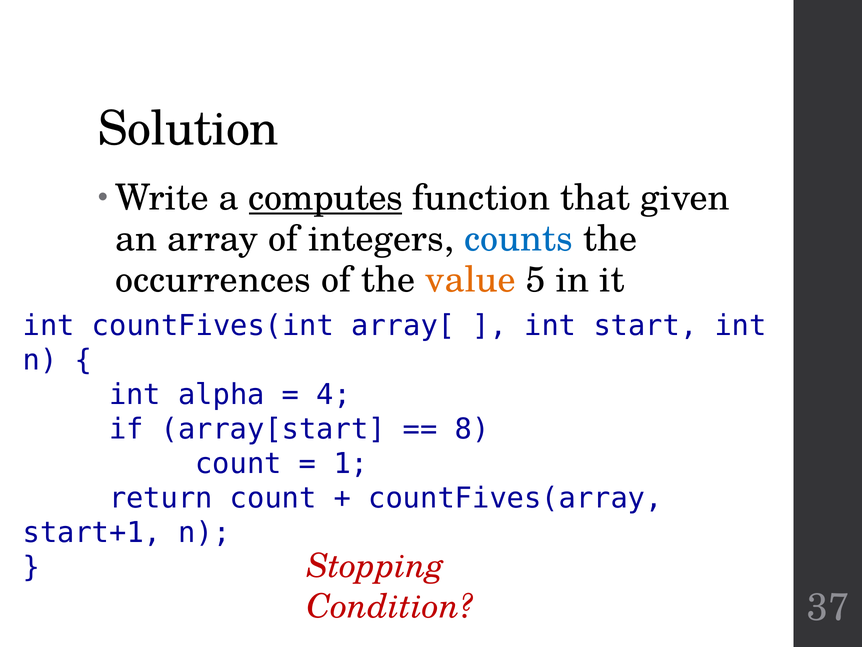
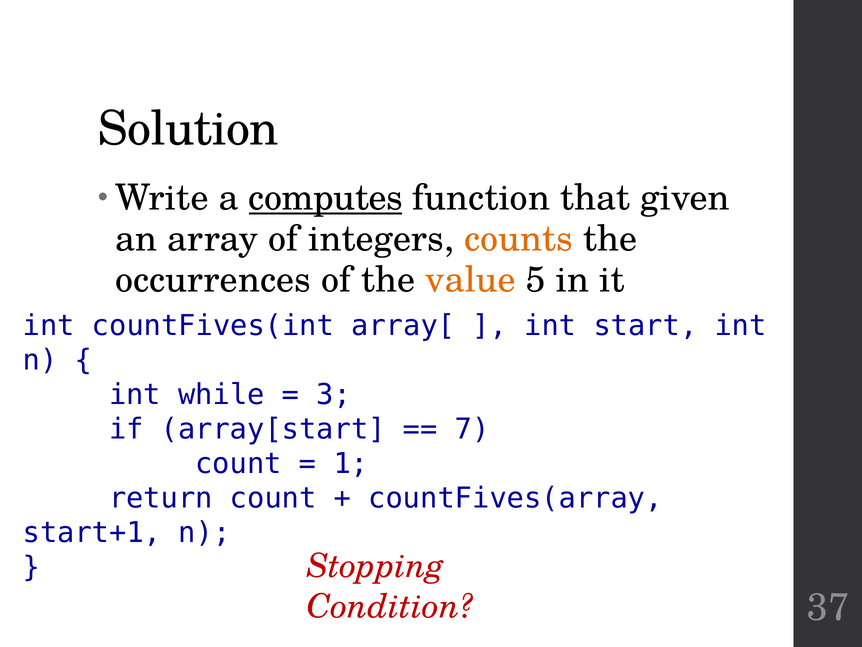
counts colour: blue -> orange
alpha: alpha -> while
4: 4 -> 3
8: 8 -> 7
